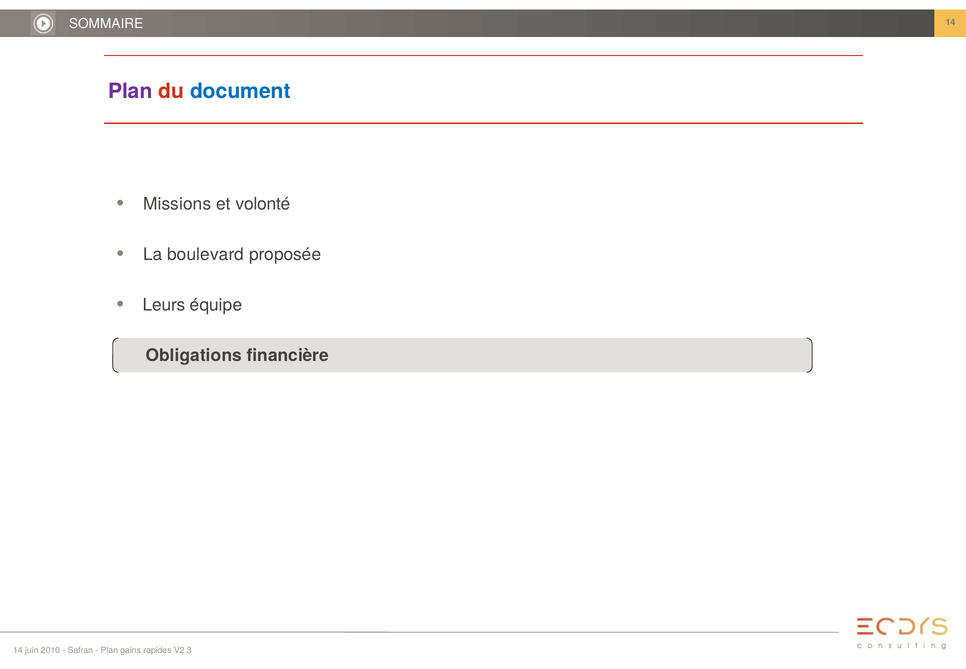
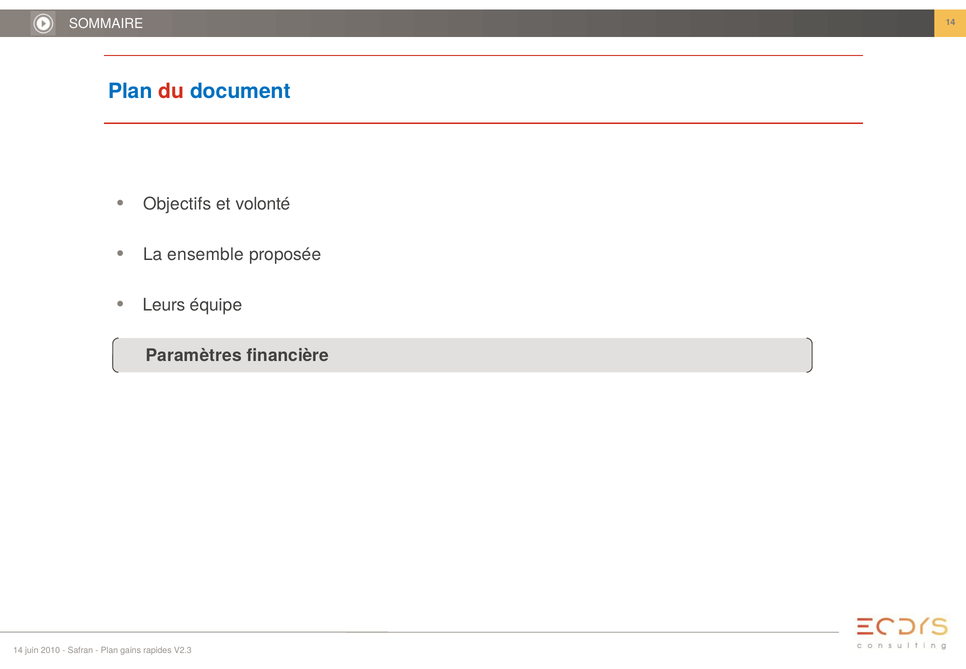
Plan at (130, 91) colour: purple -> blue
Missions: Missions -> Objectifs
boulevard: boulevard -> ensemble
Obligations: Obligations -> Paramètres
